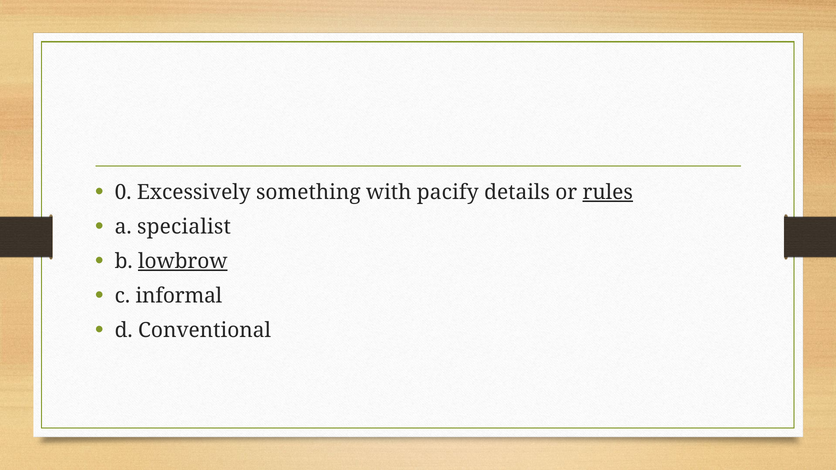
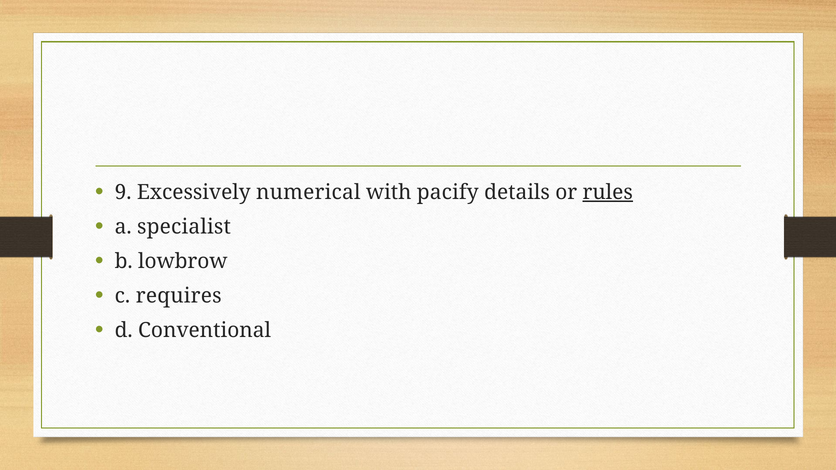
0: 0 -> 9
something: something -> numerical
lowbrow underline: present -> none
informal: informal -> requires
